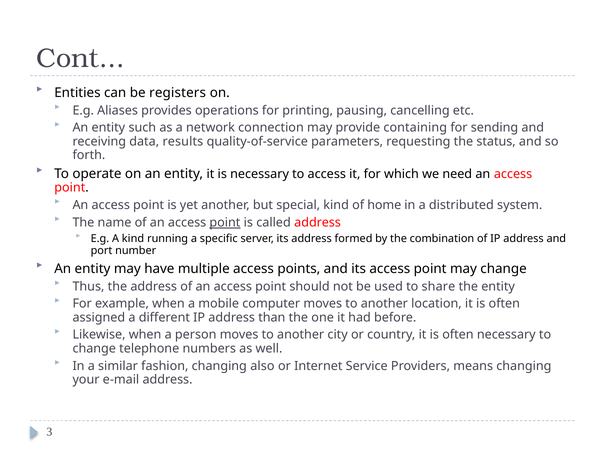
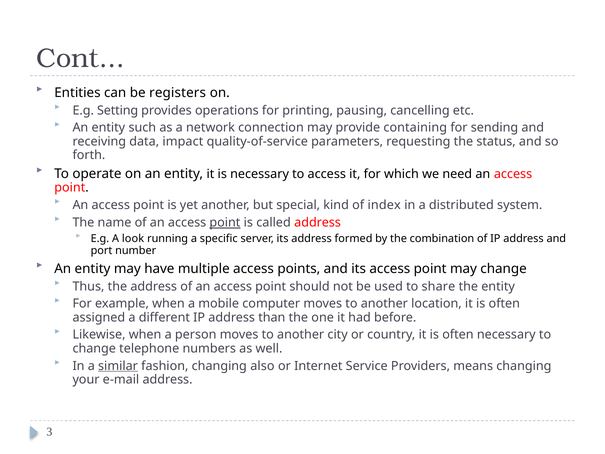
Aliases: Aliases -> Setting
results: results -> impact
home: home -> index
A kind: kind -> look
similar underline: none -> present
